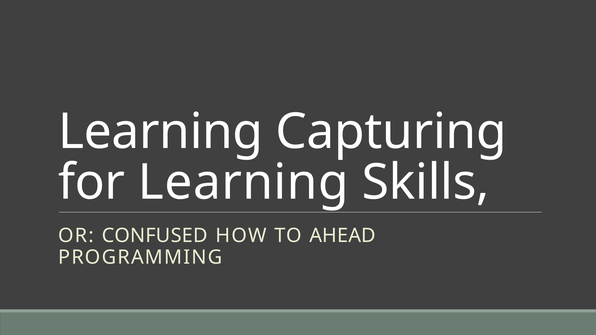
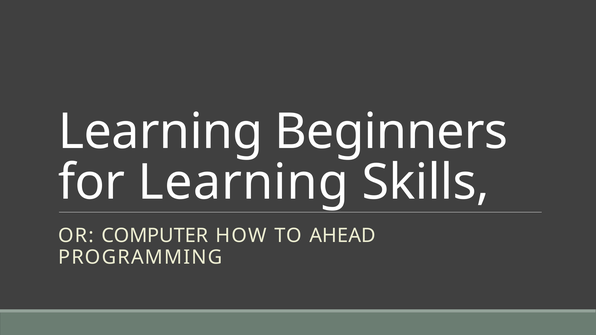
Capturing: Capturing -> Beginners
CONFUSED: CONFUSED -> COMPUTER
